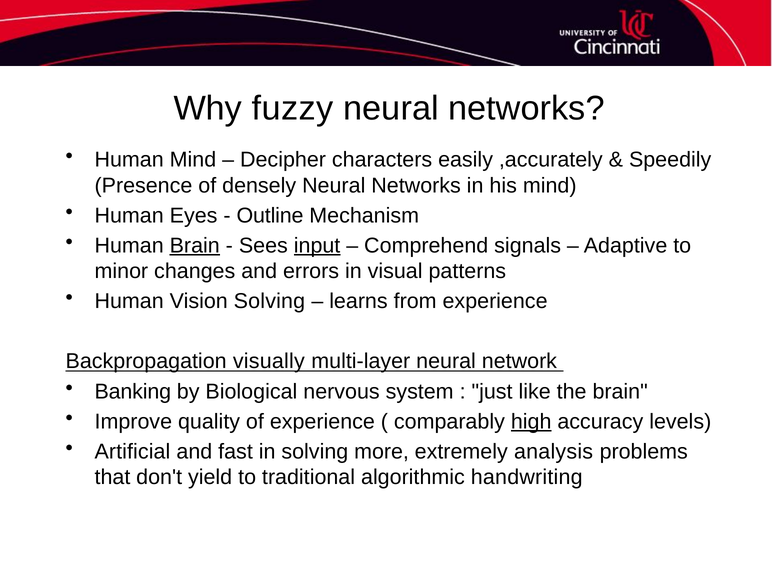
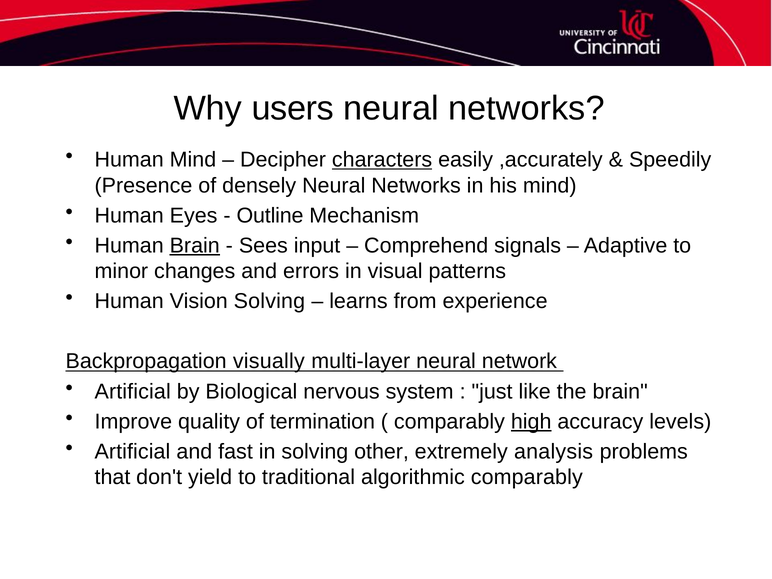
fuzzy: fuzzy -> users
characters underline: none -> present
input underline: present -> none
Banking at (133, 391): Banking -> Artificial
of experience: experience -> termination
more: more -> other
algorithmic handwriting: handwriting -> comparably
